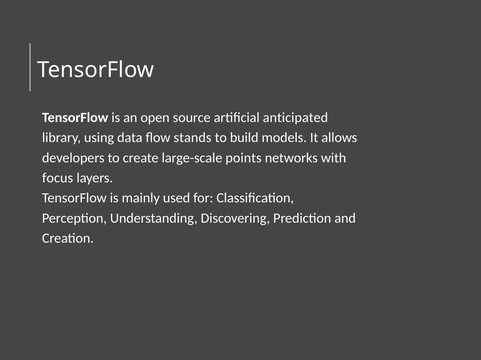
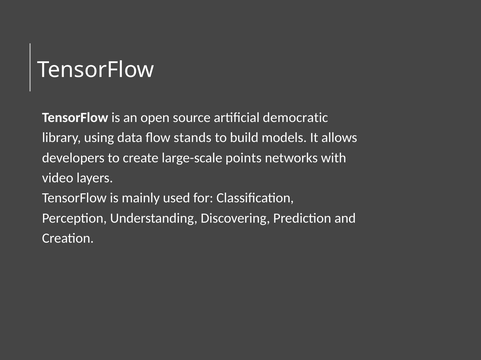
anticipated: anticipated -> democratic
focus: focus -> video
